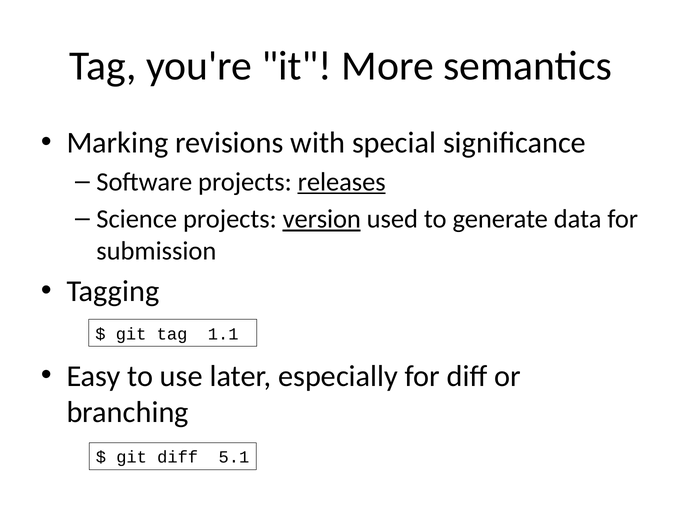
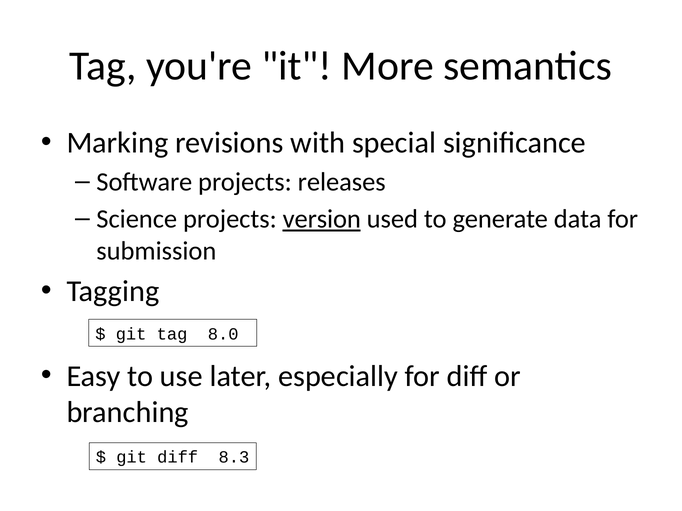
releases underline: present -> none
1.1: 1.1 -> 8.0
5.1: 5.1 -> 8.3
